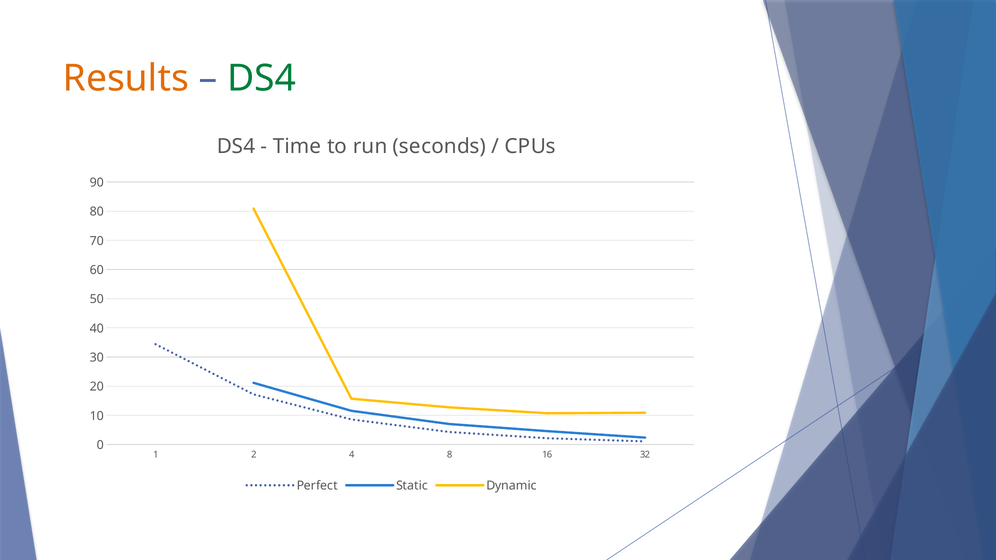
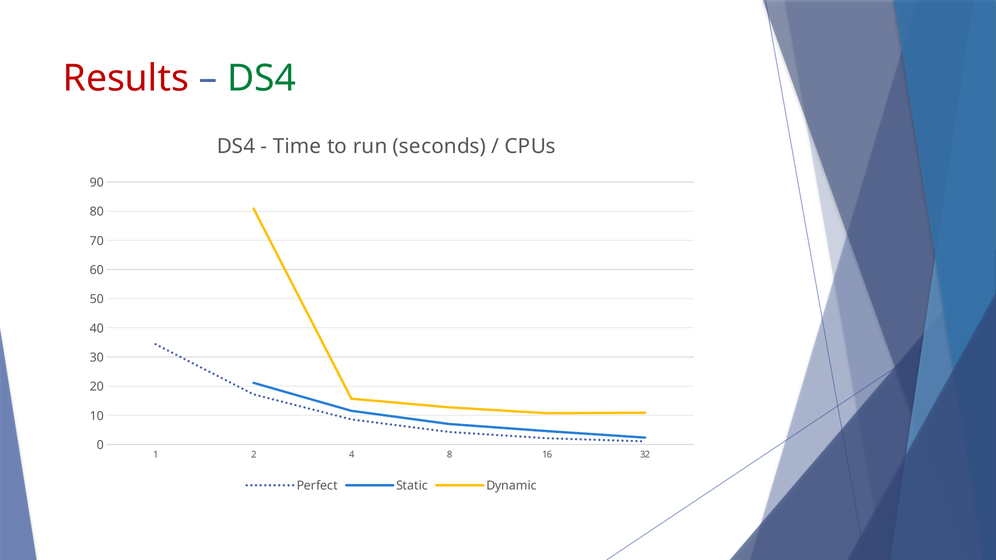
Results colour: orange -> red
